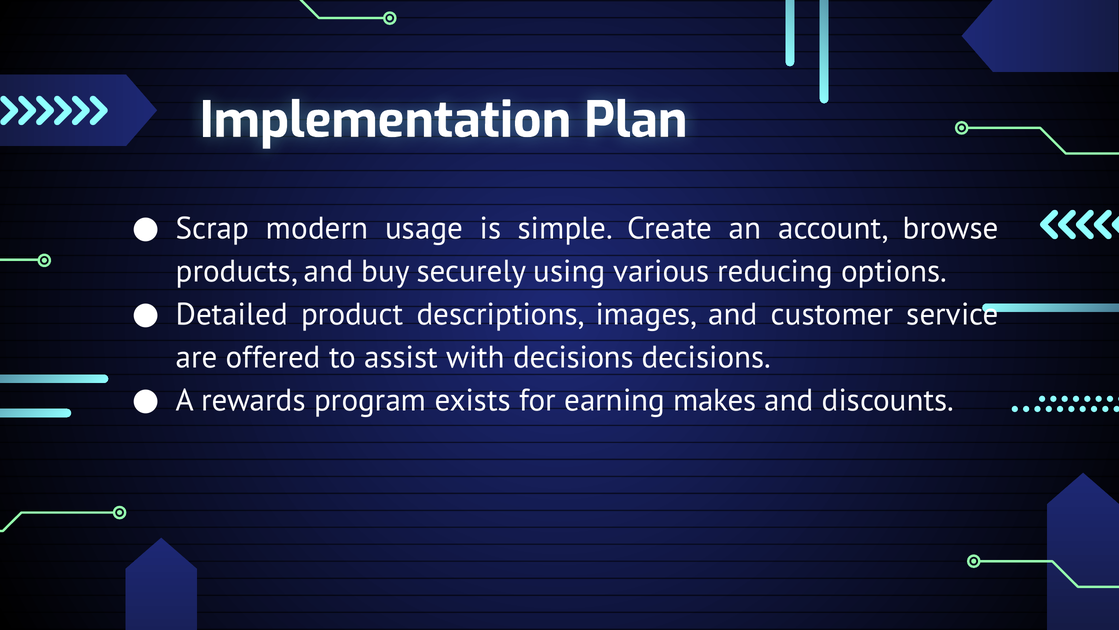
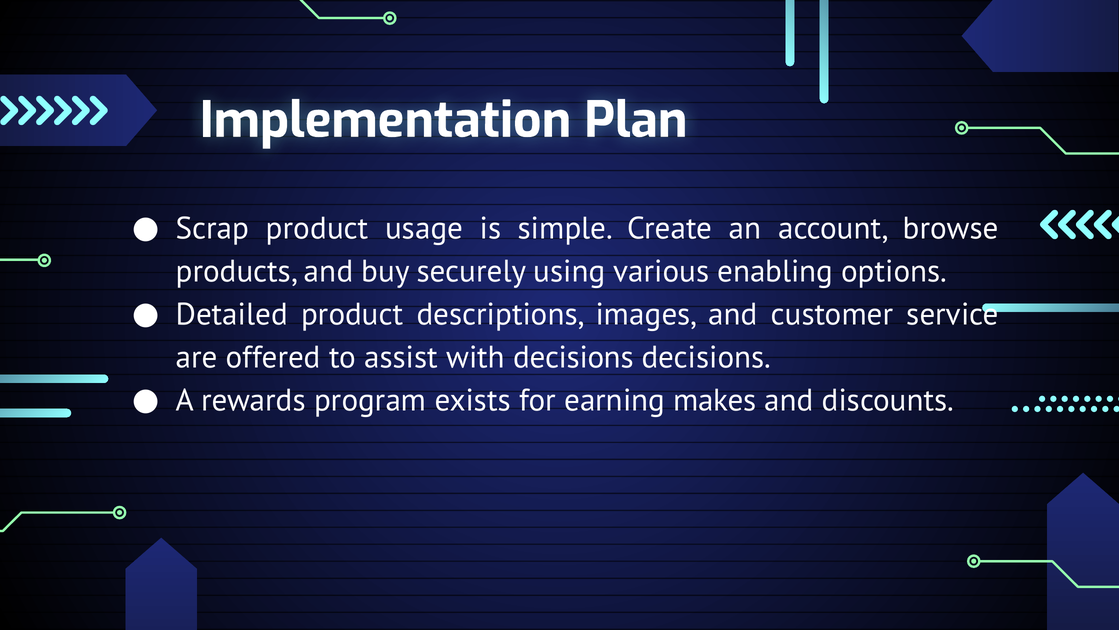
Scrap modern: modern -> product
reducing: reducing -> enabling
